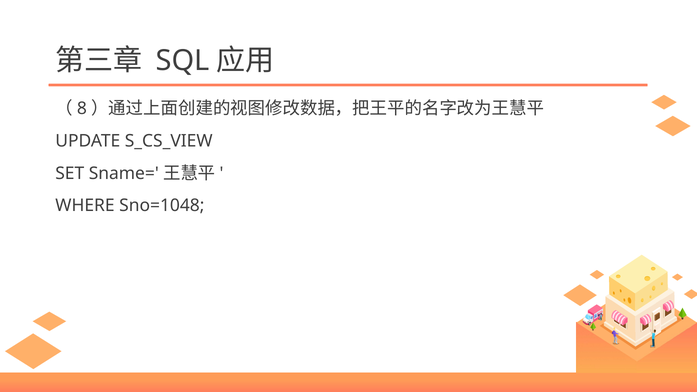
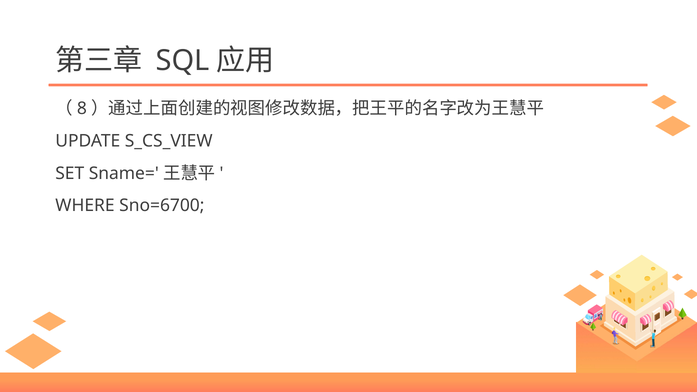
Sno=1048: Sno=1048 -> Sno=6700
